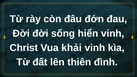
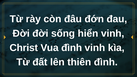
Vua khải: khải -> đình
